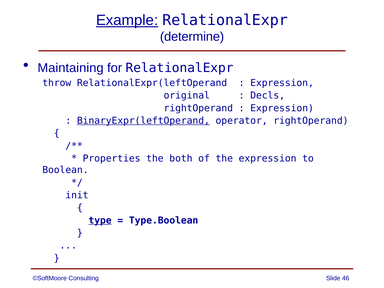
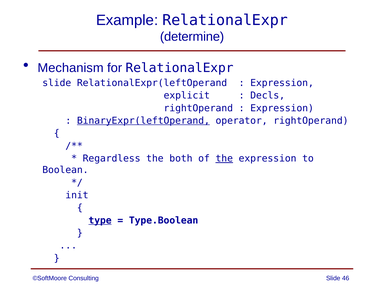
Example underline: present -> none
Maintaining: Maintaining -> Mechanism
throw at (57, 83): throw -> slide
original: original -> explicit
Properties: Properties -> Regardless
the at (224, 158) underline: none -> present
